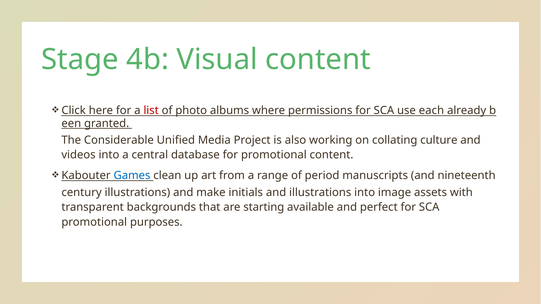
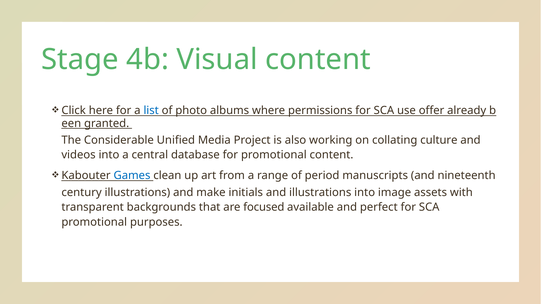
list colour: red -> blue
each: each -> offer
starting: starting -> focused
